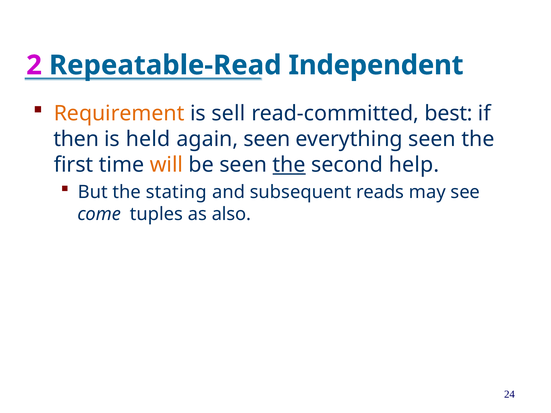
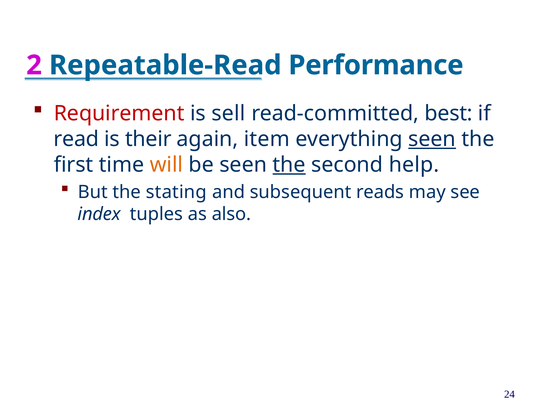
Independent: Independent -> Performance
Requirement colour: orange -> red
then: then -> read
held: held -> their
again seen: seen -> item
seen at (432, 139) underline: none -> present
come: come -> index
